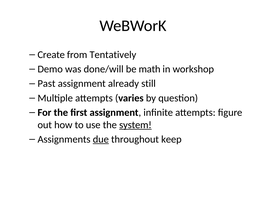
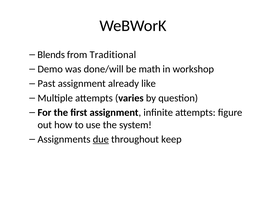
Create: Create -> Blends
Tentatively: Tentatively -> Traditional
still: still -> like
system underline: present -> none
